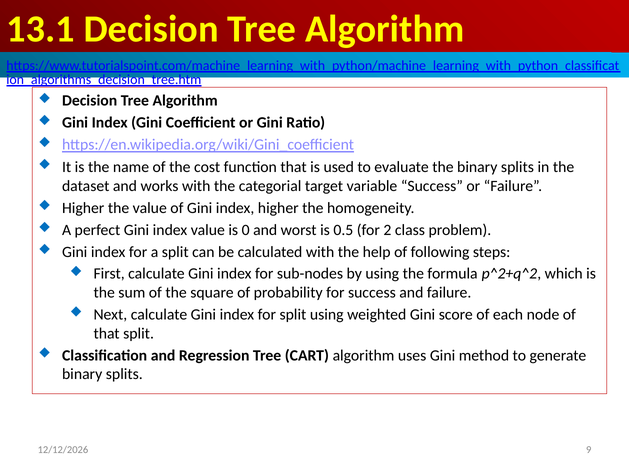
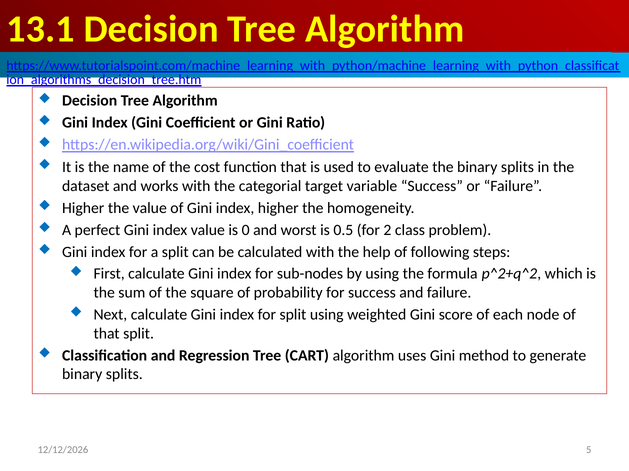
9: 9 -> 5
